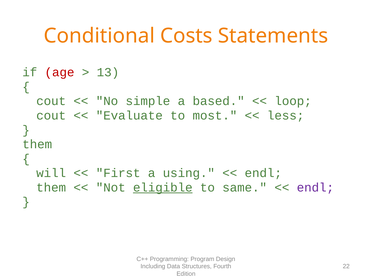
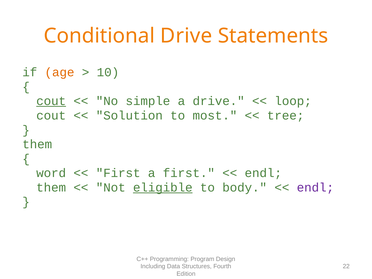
Conditional Costs: Costs -> Drive
age colour: red -> orange
13: 13 -> 10
cout at (51, 101) underline: none -> present
a based: based -> drive
Evaluate: Evaluate -> Solution
less: less -> tree
will: will -> word
a using: using -> first
same: same -> body
